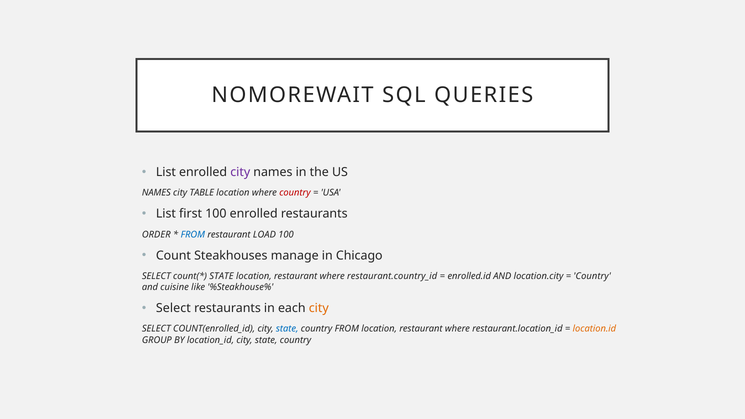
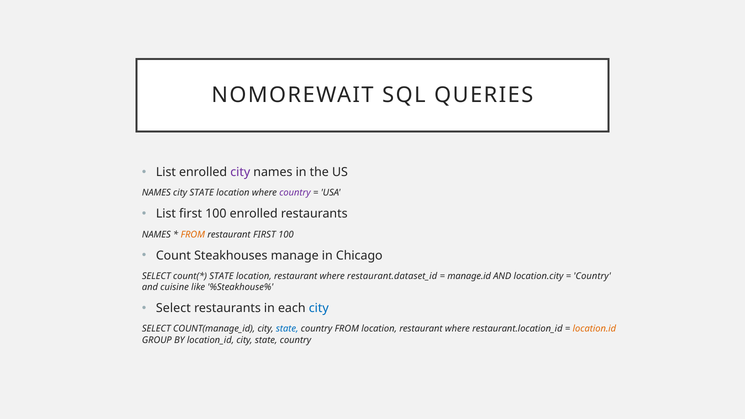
TABLE at (202, 193): TABLE -> STATE
country at (295, 193) colour: red -> purple
ORDER at (156, 234): ORDER -> NAMES
FROM at (193, 234) colour: blue -> orange
restaurant LOAD: LOAD -> FIRST
restaurant.country_id: restaurant.country_id -> restaurant.dataset_id
enrolled.id: enrolled.id -> manage.id
city at (319, 308) colour: orange -> blue
COUNT(enrolled_id: COUNT(enrolled_id -> COUNT(manage_id
